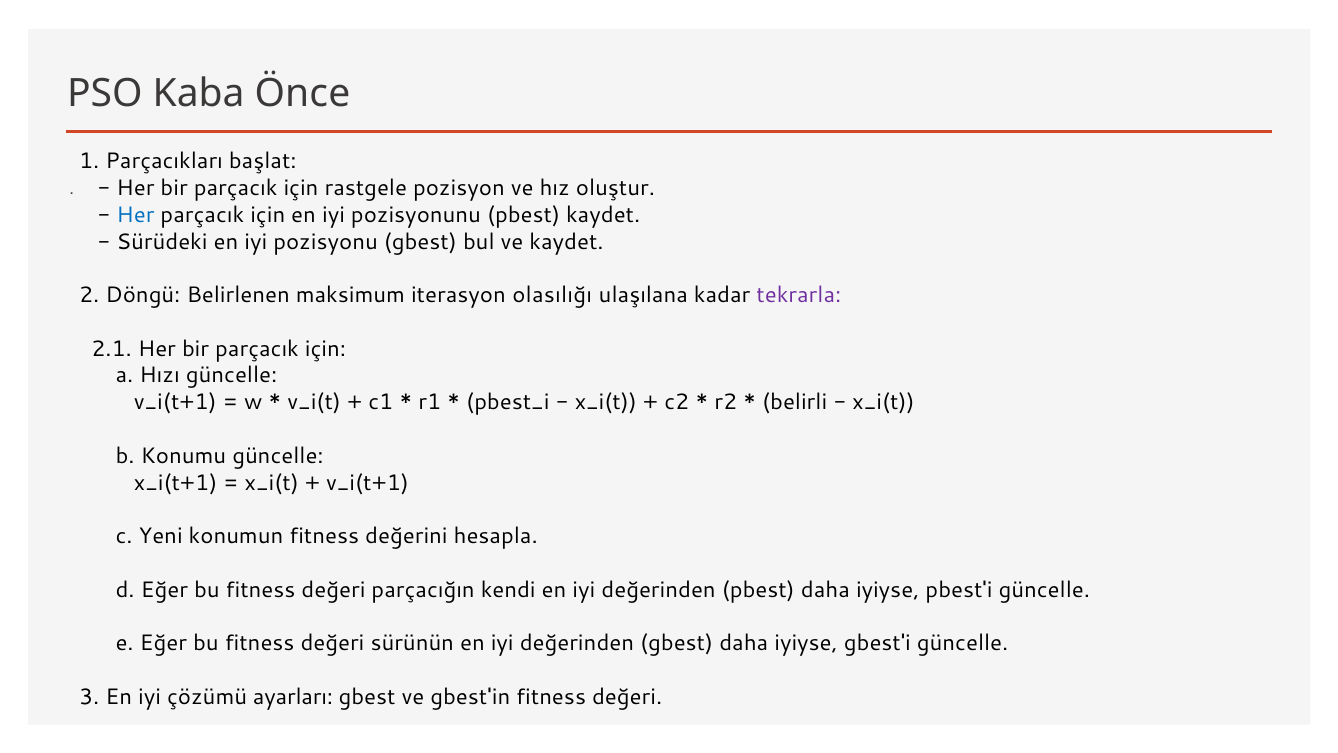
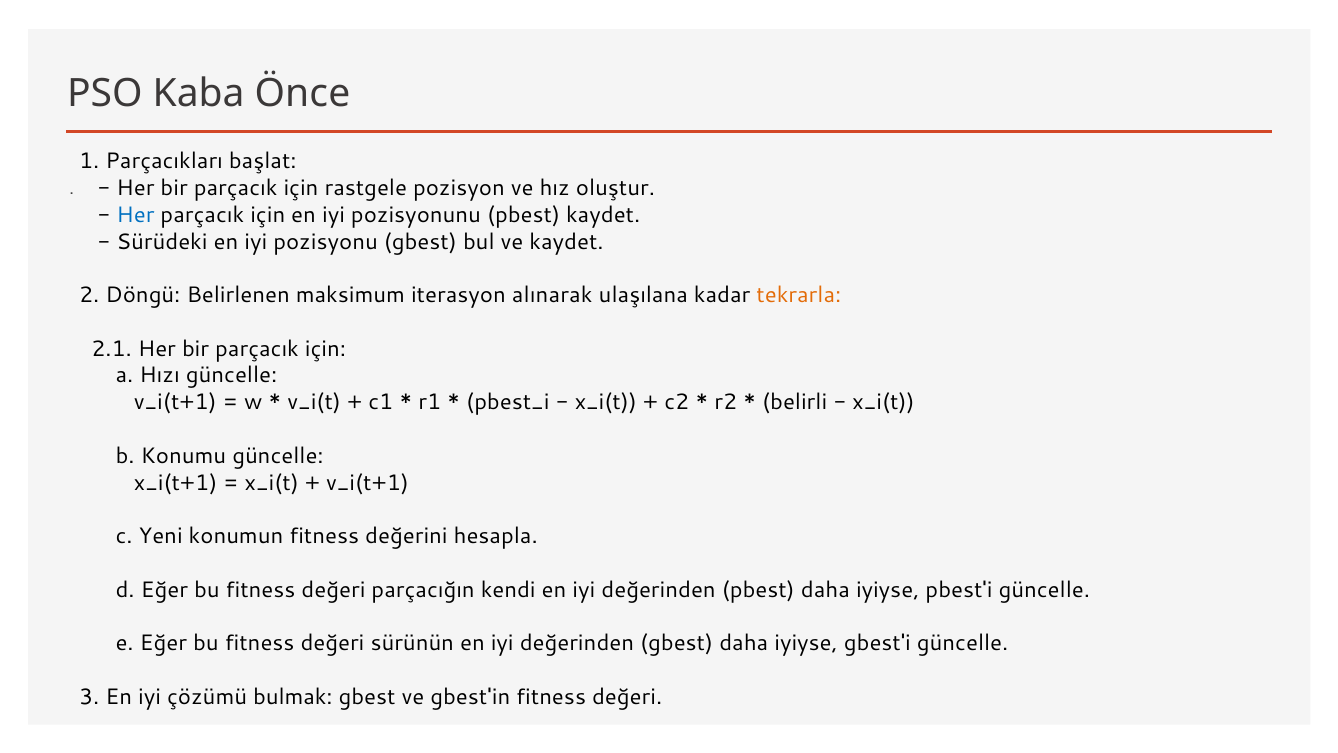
olasılığı: olasılığı -> alınarak
tekrarla colour: purple -> orange
ayarları: ayarları -> bulmak
